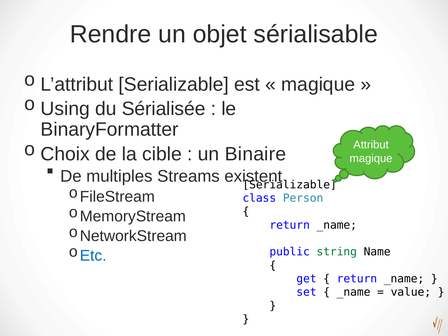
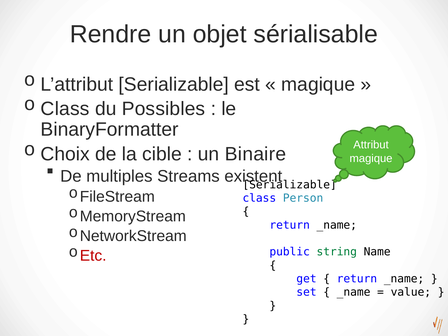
Using at (65, 109): Using -> Class
Sérialisée: Sérialisée -> Possibles
Etc colour: blue -> red
